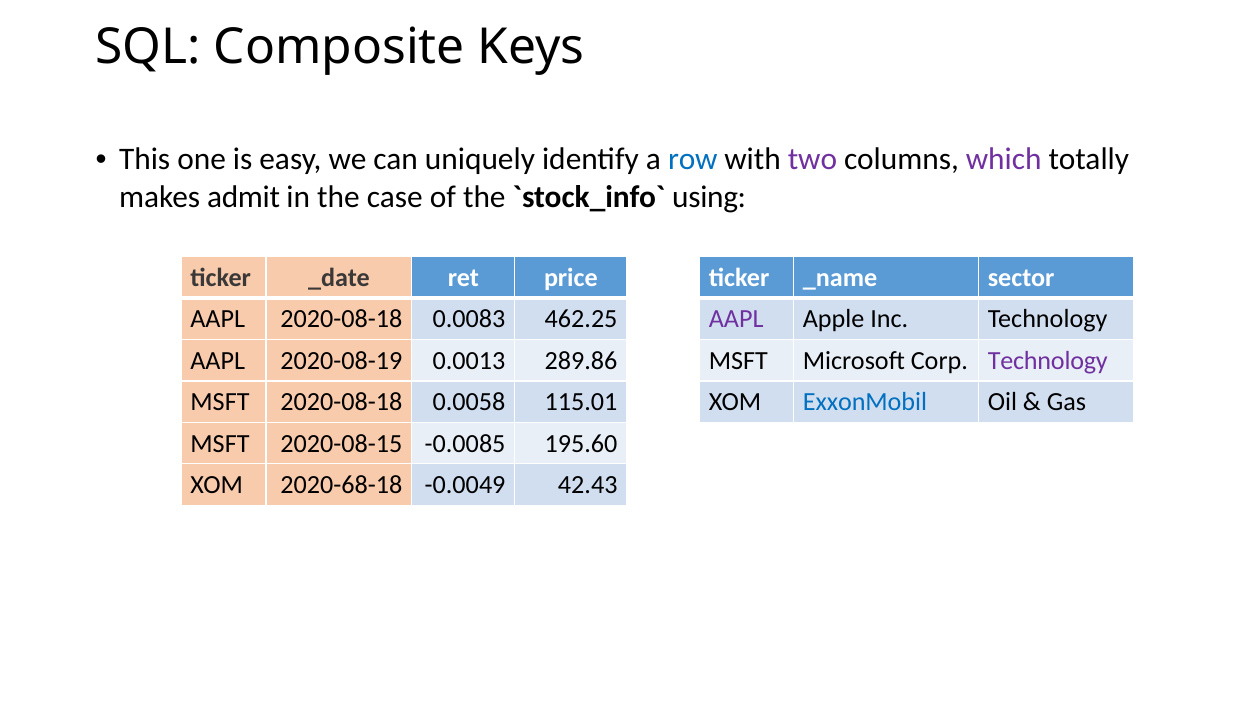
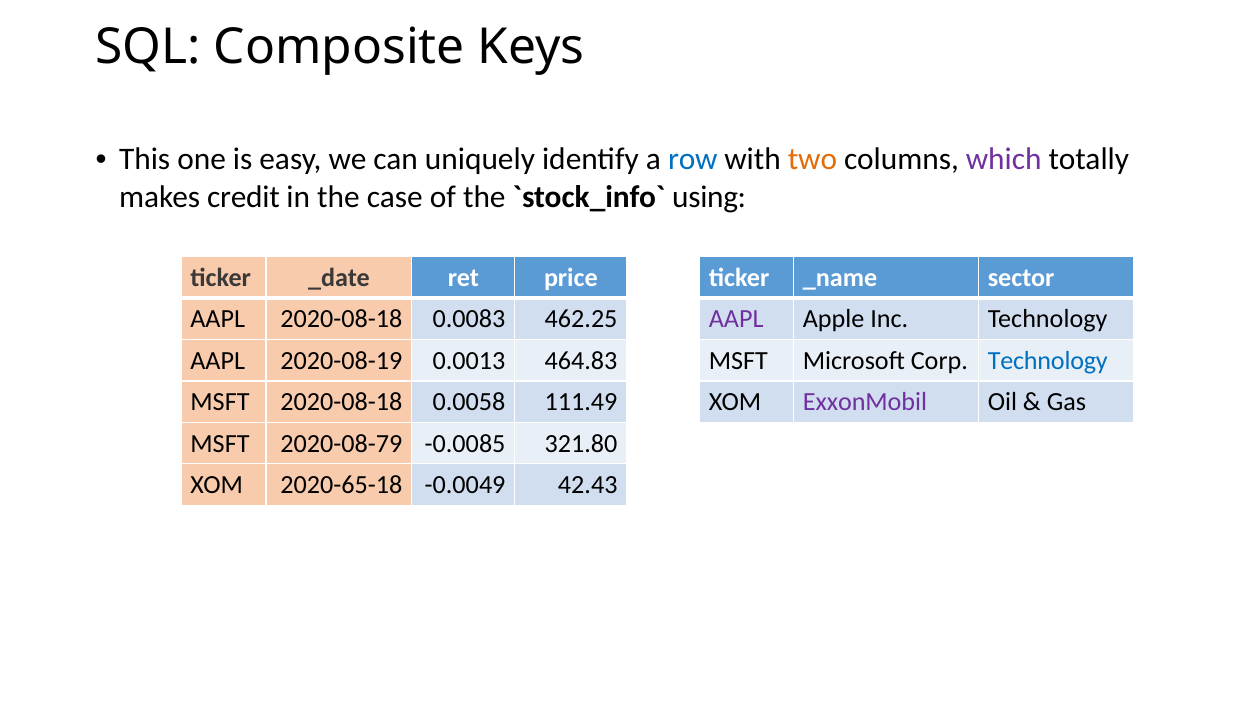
two colour: purple -> orange
admit: admit -> credit
289.86: 289.86 -> 464.83
Technology at (1048, 361) colour: purple -> blue
115.01: 115.01 -> 111.49
ExxonMobil colour: blue -> purple
2020-08-15: 2020-08-15 -> 2020-08-79
195.60: 195.60 -> 321.80
2020-68-18: 2020-68-18 -> 2020-65-18
